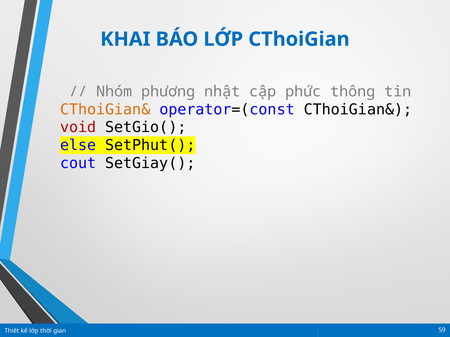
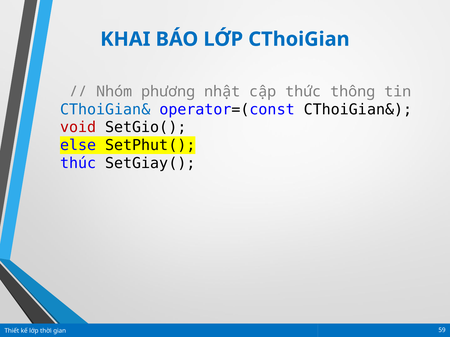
phức: phức -> thức
CThoiGian& at (105, 110) colour: orange -> blue
cout: cout -> thúc
